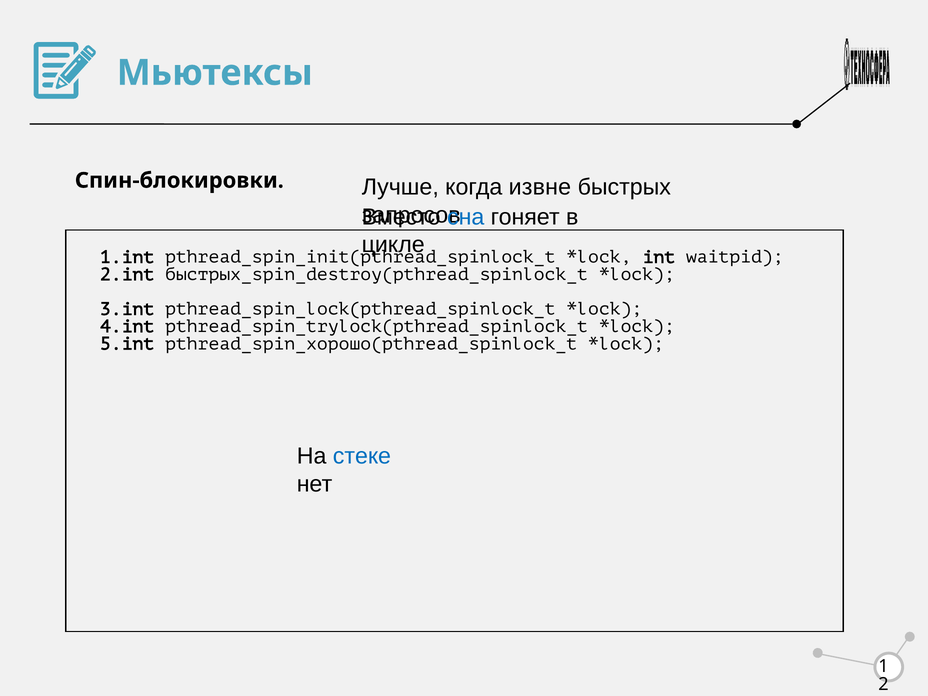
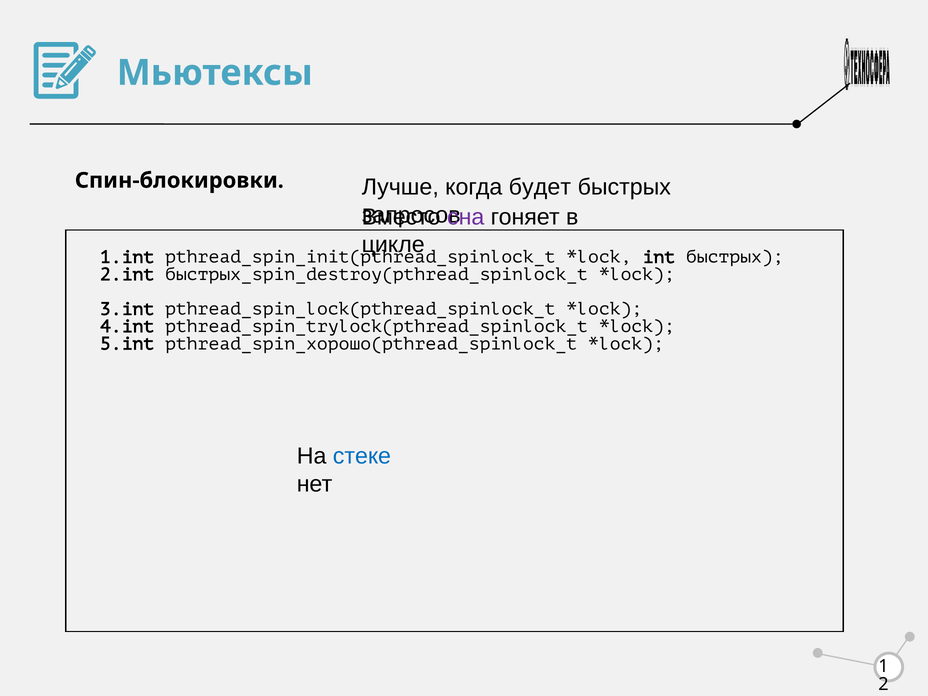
извне: извне -> будет
сна colour: blue -> purple
int waitpid: waitpid -> быстрых
